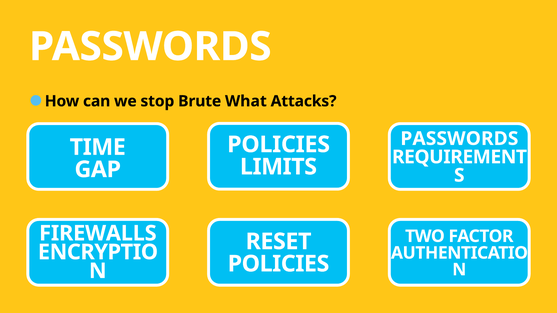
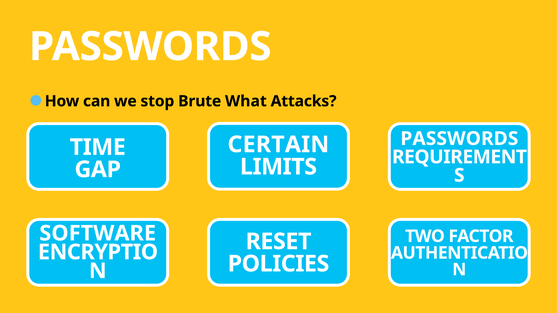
POLICIES at (279, 145): POLICIES -> CERTAIN
FIREWALLS: FIREWALLS -> SOFTWARE
